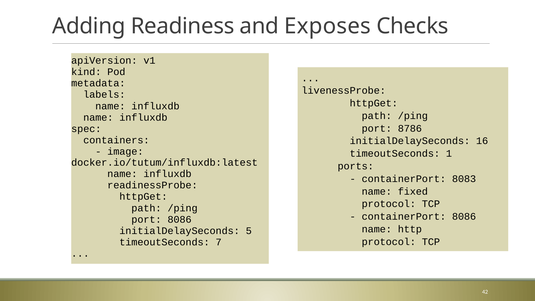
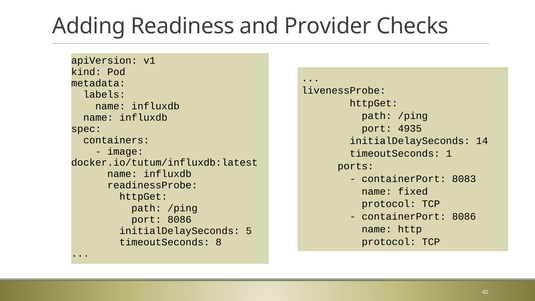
Exposes: Exposes -> Provider
8786: 8786 -> 4935
16: 16 -> 14
7: 7 -> 8
